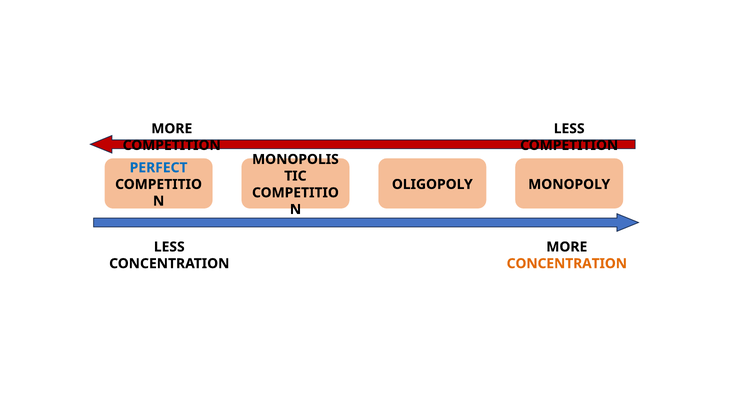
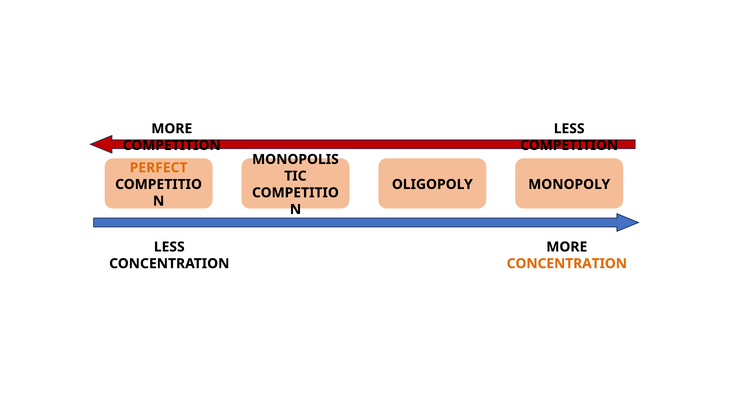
PERFECT colour: blue -> orange
